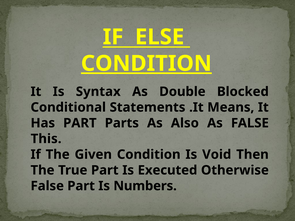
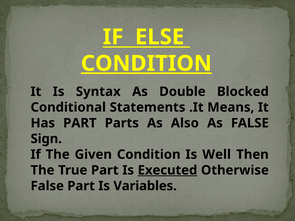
This: This -> Sign
Void: Void -> Well
Executed underline: none -> present
Numbers: Numbers -> Variables
